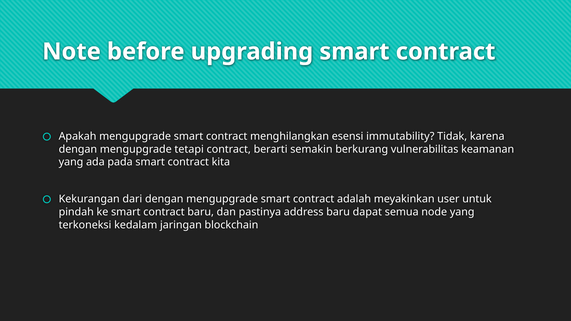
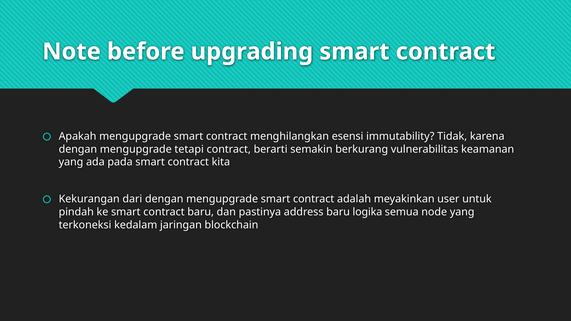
dapat: dapat -> logika
